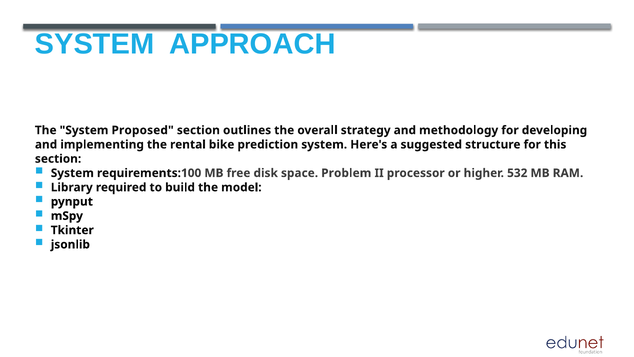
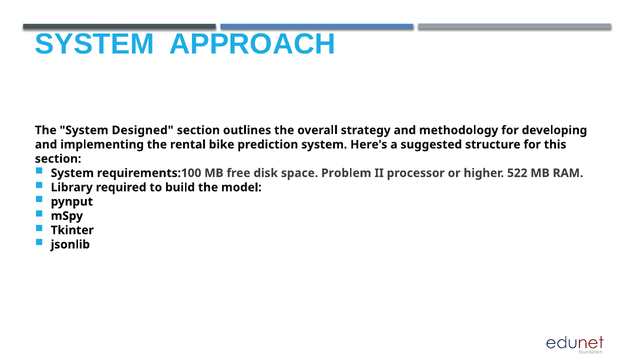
Proposed: Proposed -> Designed
532: 532 -> 522
